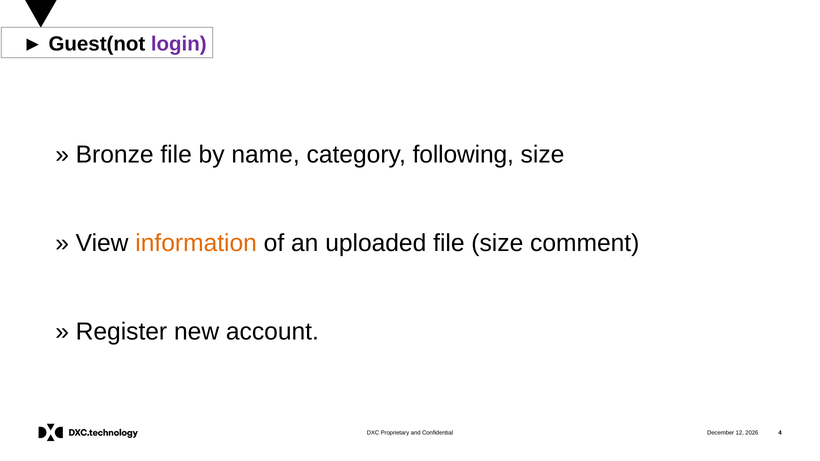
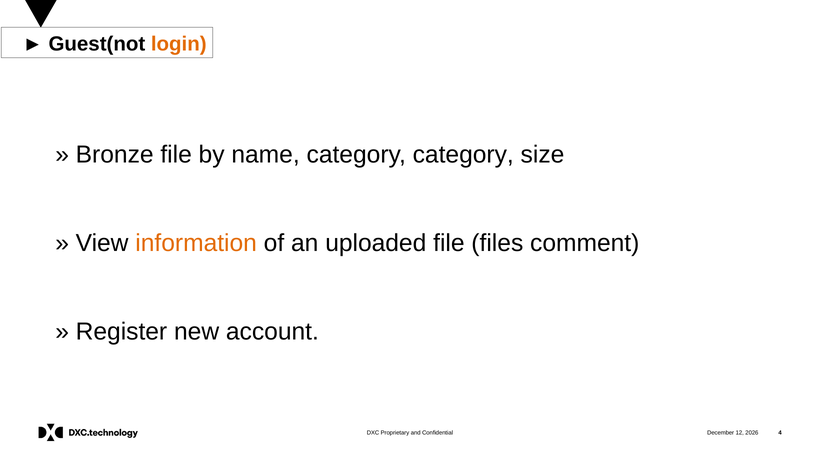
login colour: purple -> orange
category following: following -> category
file size: size -> files
